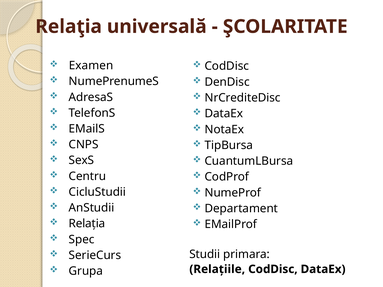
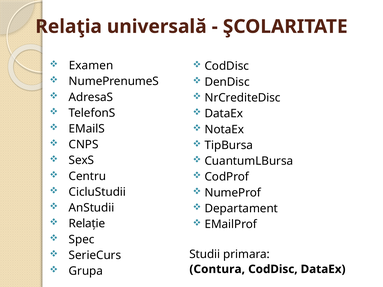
Relaţia at (87, 224): Relaţia -> Relaţie
Relaţiile: Relaţiile -> Contura
